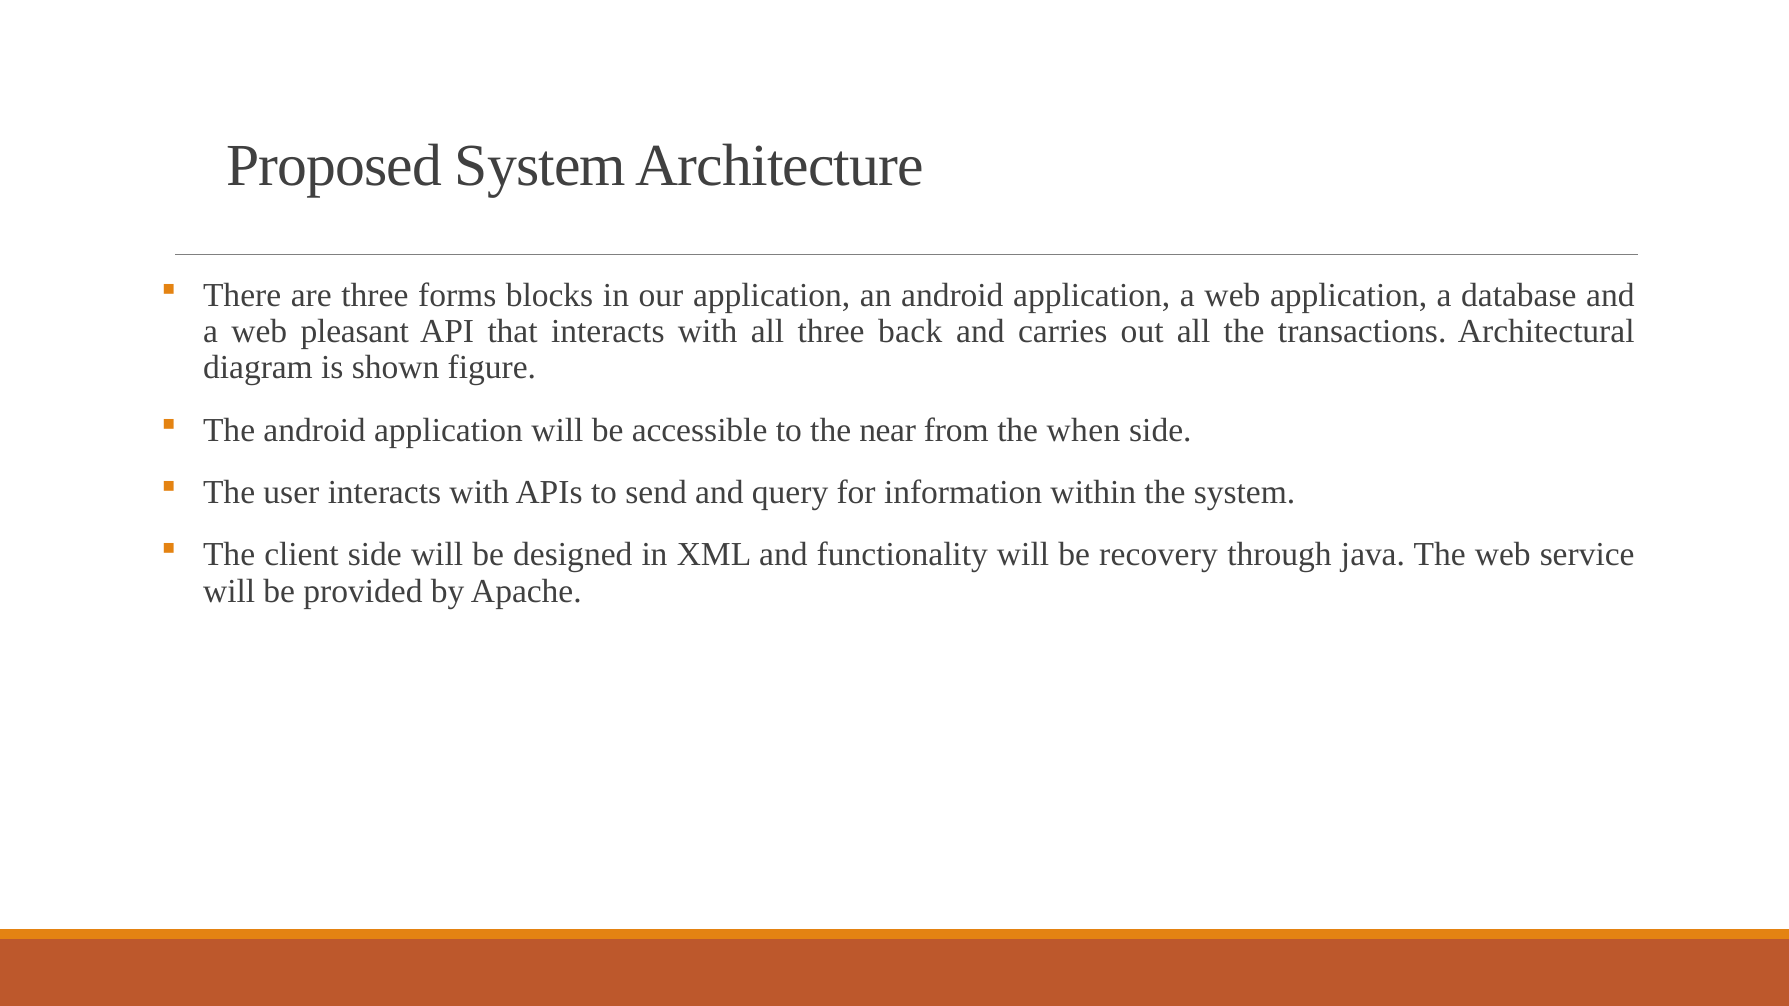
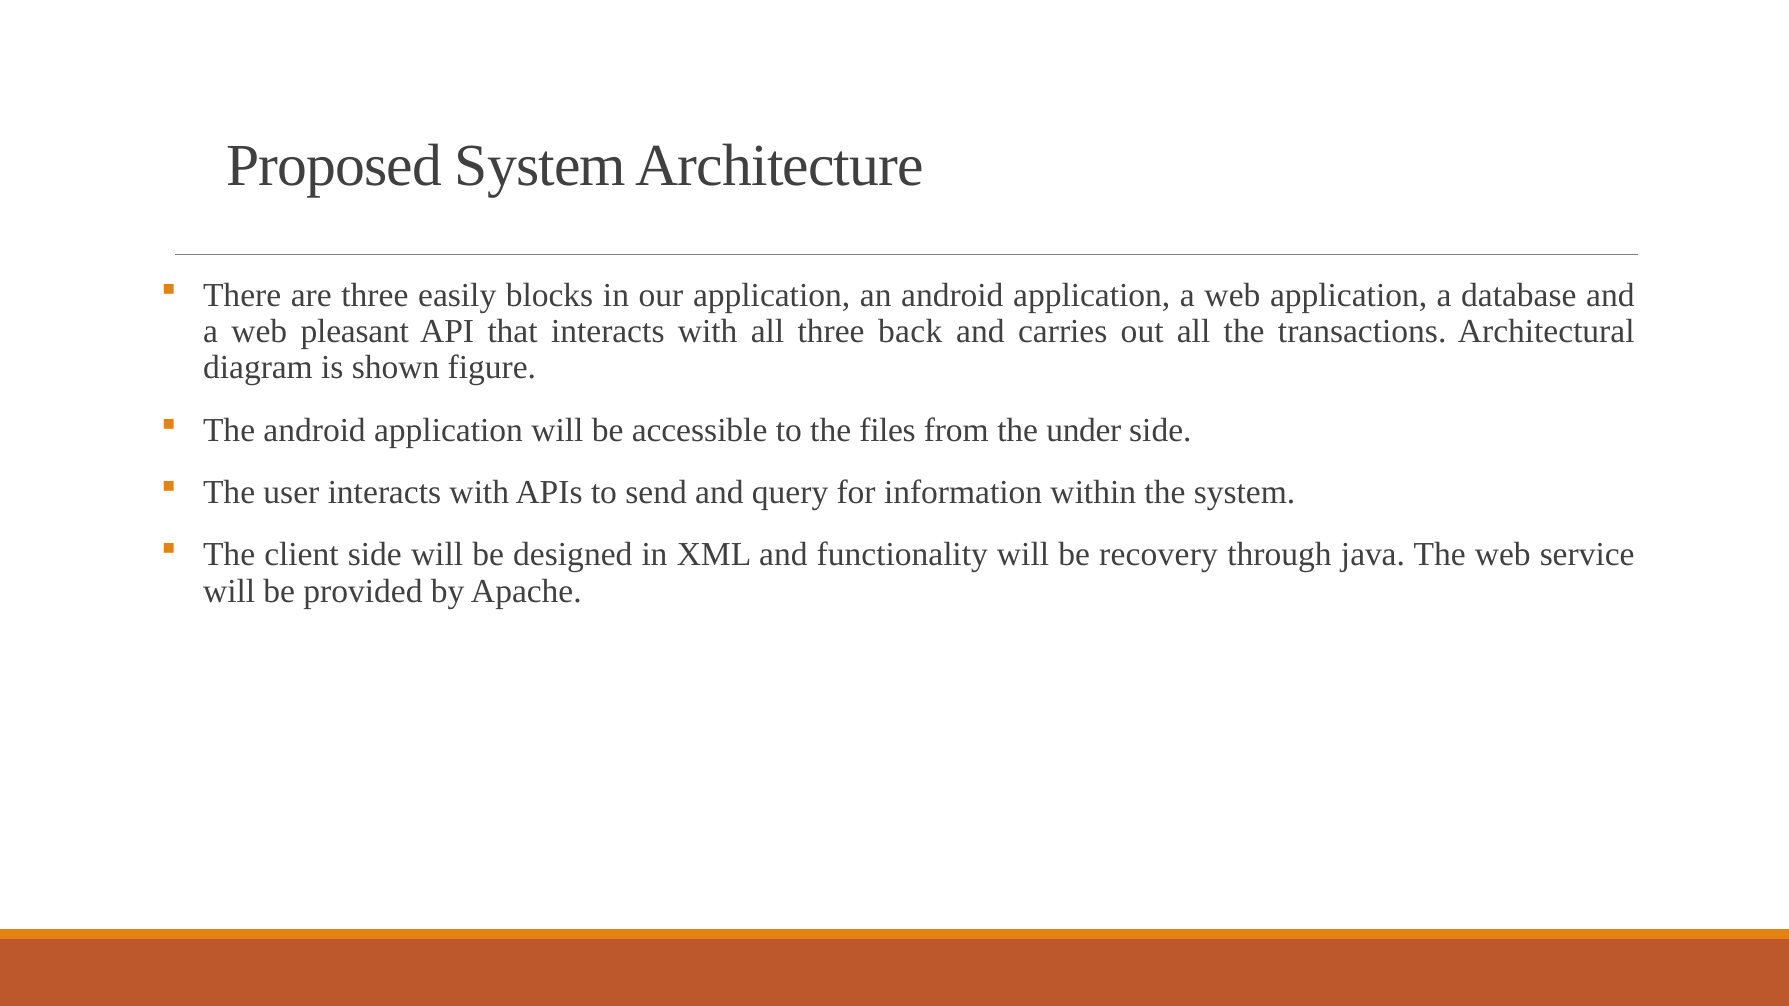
forms: forms -> easily
near: near -> files
when: when -> under
